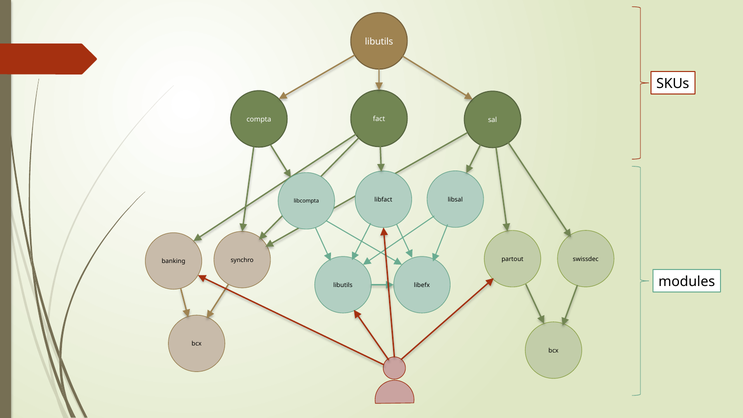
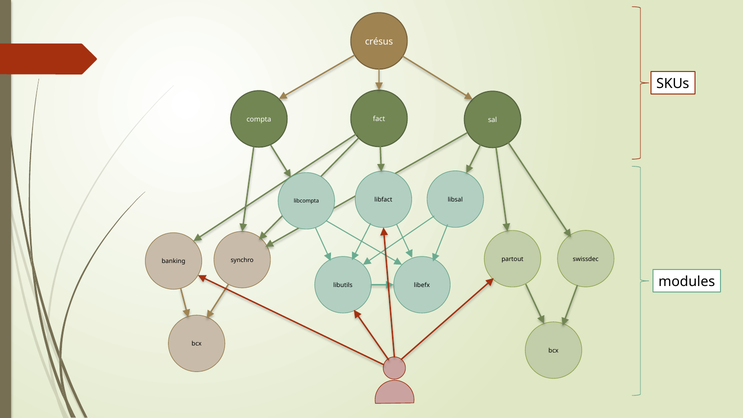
libutils at (379, 41): libutils -> crésus
